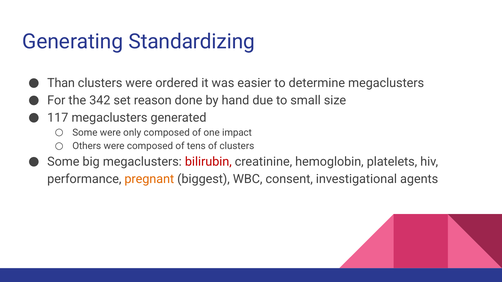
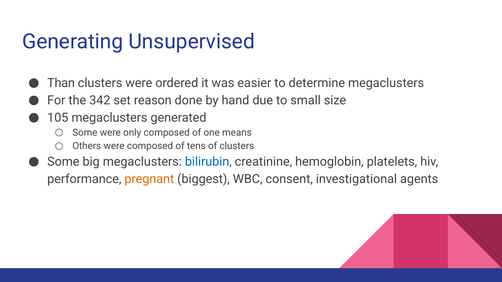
Standardizing: Standardizing -> Unsupervised
117: 117 -> 105
impact: impact -> means
bilirubin colour: red -> blue
